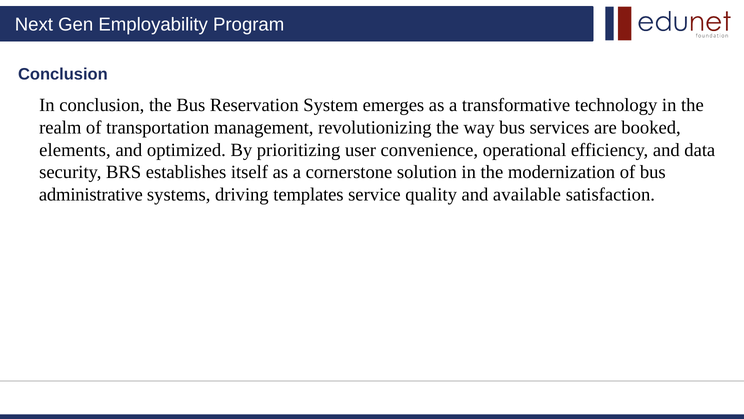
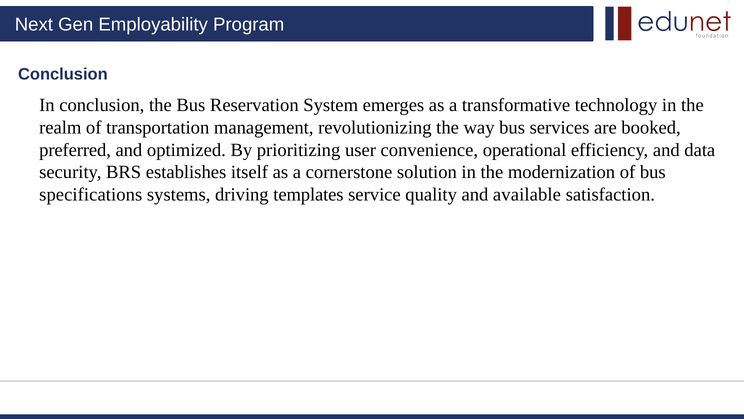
elements: elements -> preferred
administrative: administrative -> specifications
